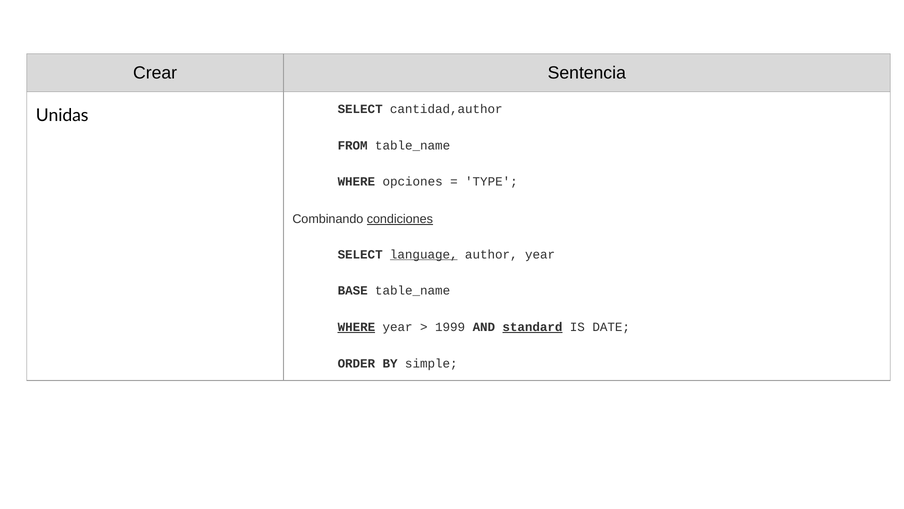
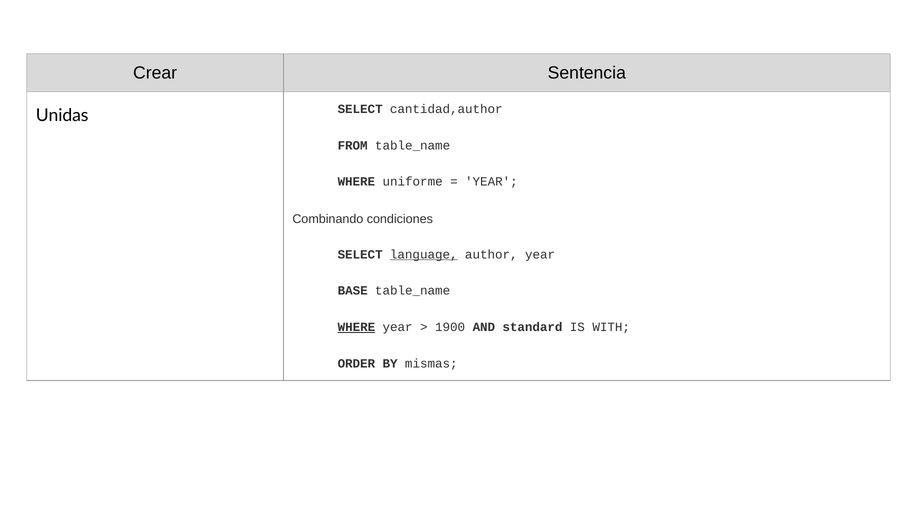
opciones: opciones -> uniforme
TYPE at (491, 182): TYPE -> YEAR
condiciones underline: present -> none
1999: 1999 -> 1900
standard underline: present -> none
DATE: DATE -> WITH
simple: simple -> mismas
